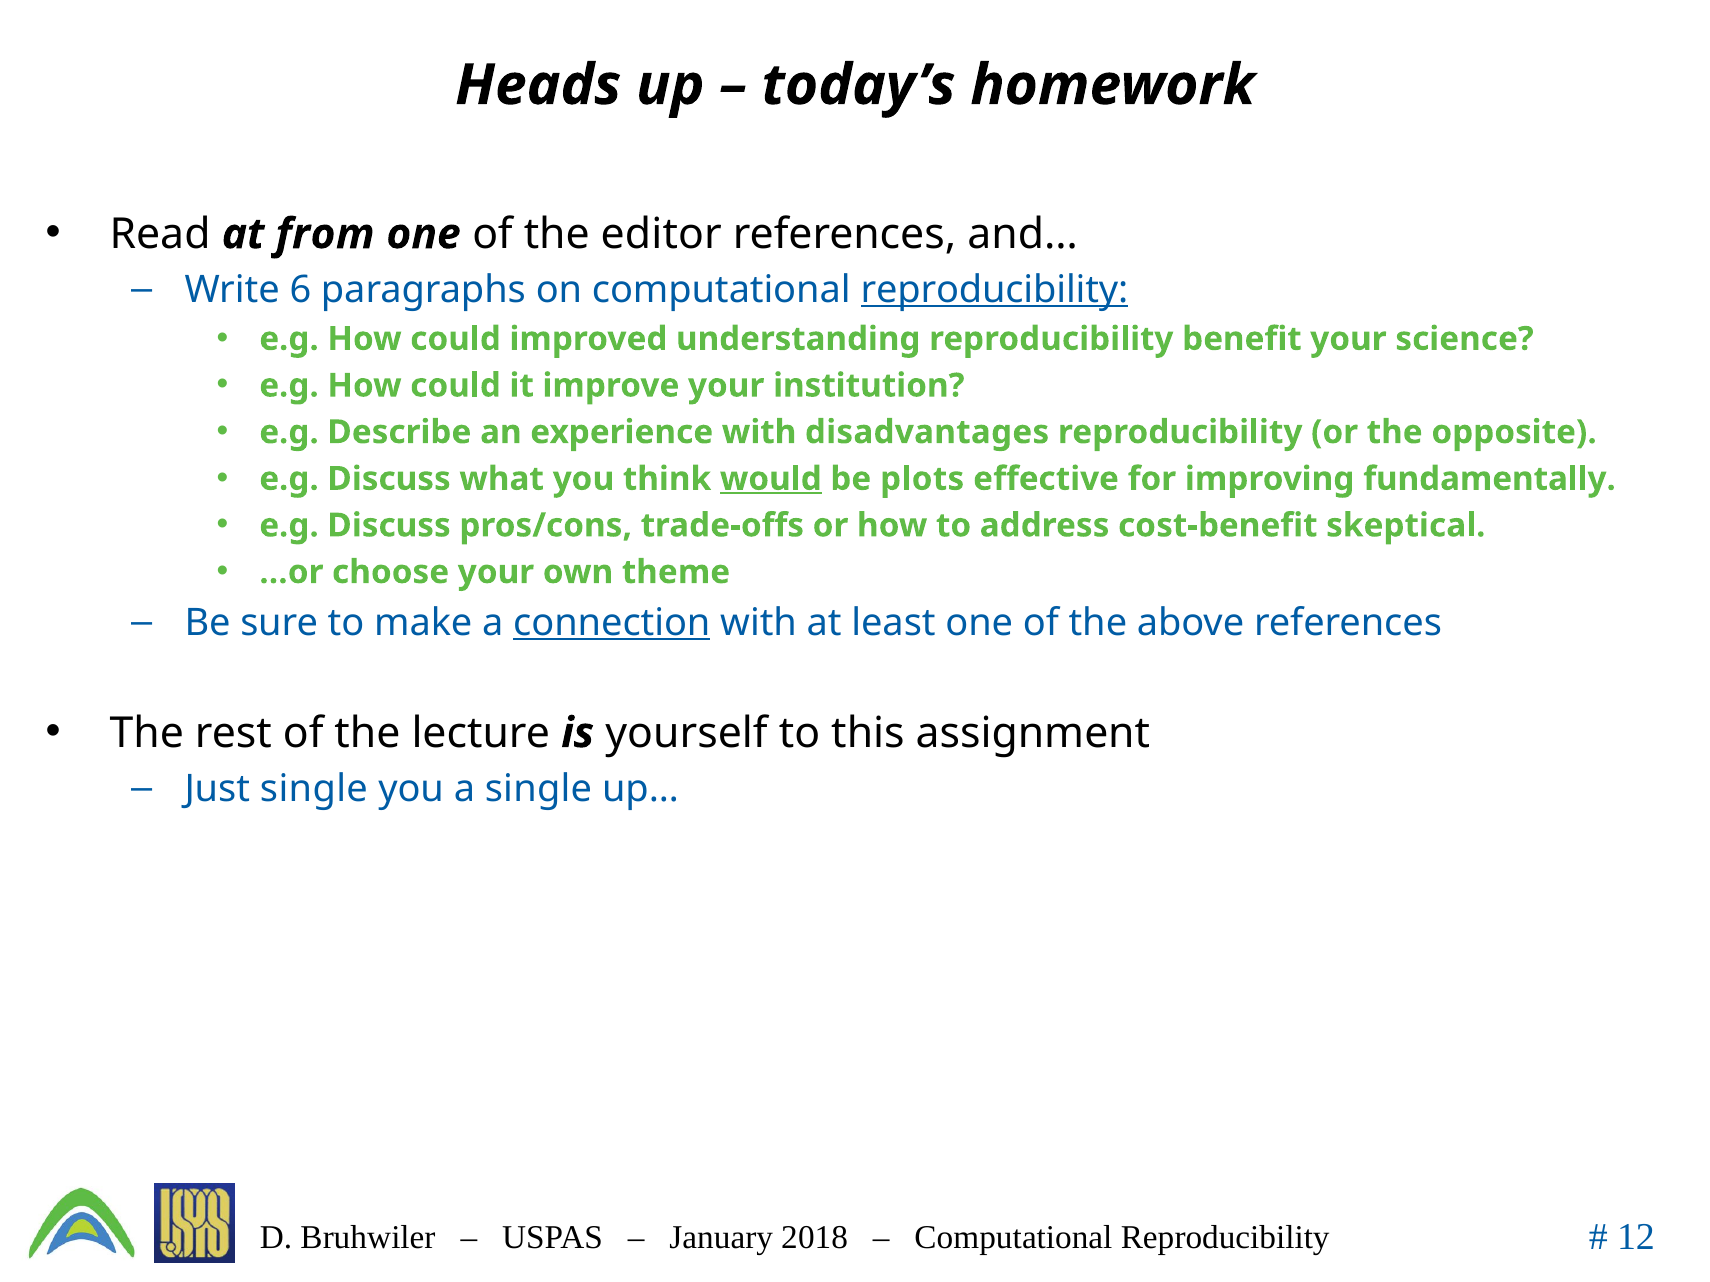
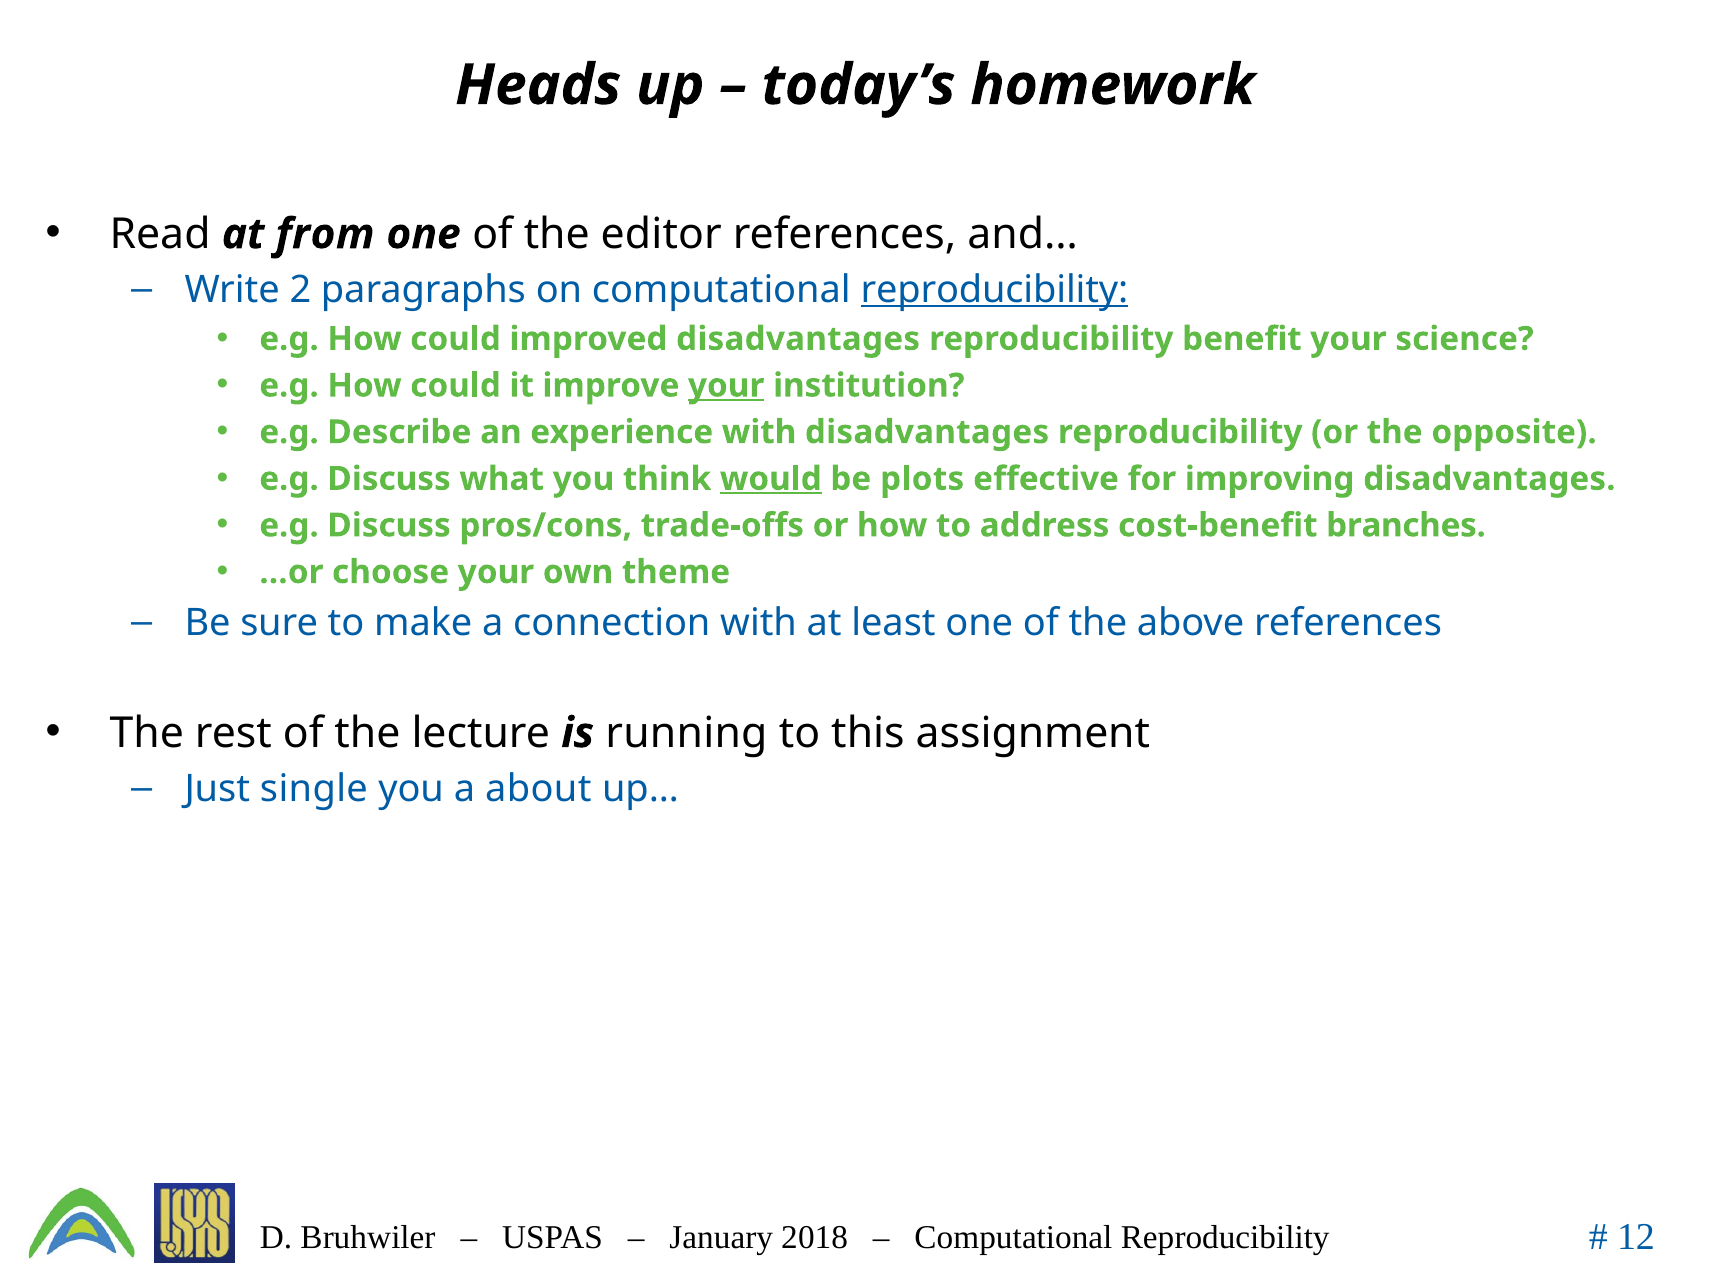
6: 6 -> 2
improved understanding: understanding -> disadvantages
your at (726, 386) underline: none -> present
improving fundamentally: fundamentally -> disadvantages
skeptical: skeptical -> branches
connection underline: present -> none
yourself: yourself -> running
a single: single -> about
